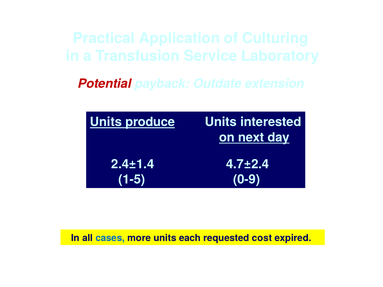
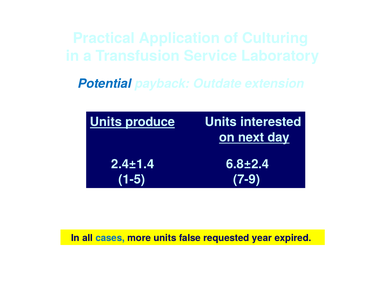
Potential colour: red -> blue
4.7±2.4: 4.7±2.4 -> 6.8±2.4
0-9: 0-9 -> 7-9
each: each -> false
cost: cost -> year
